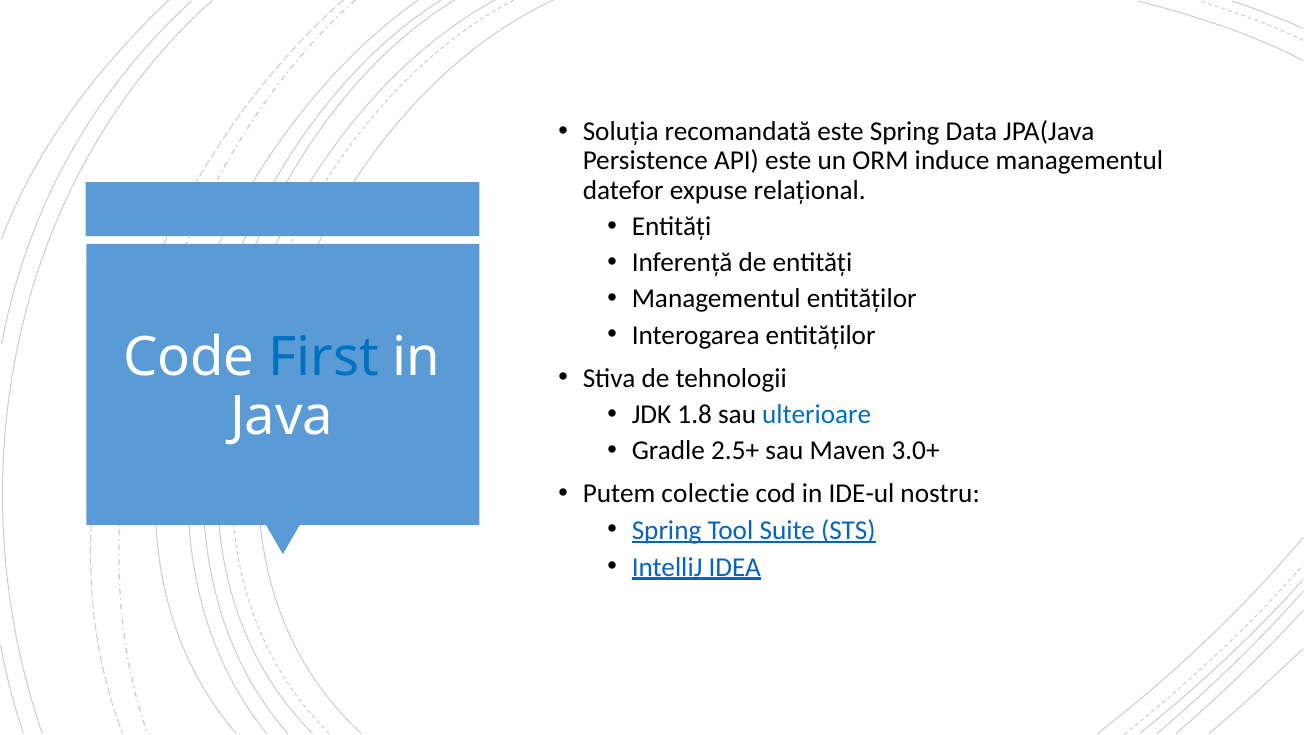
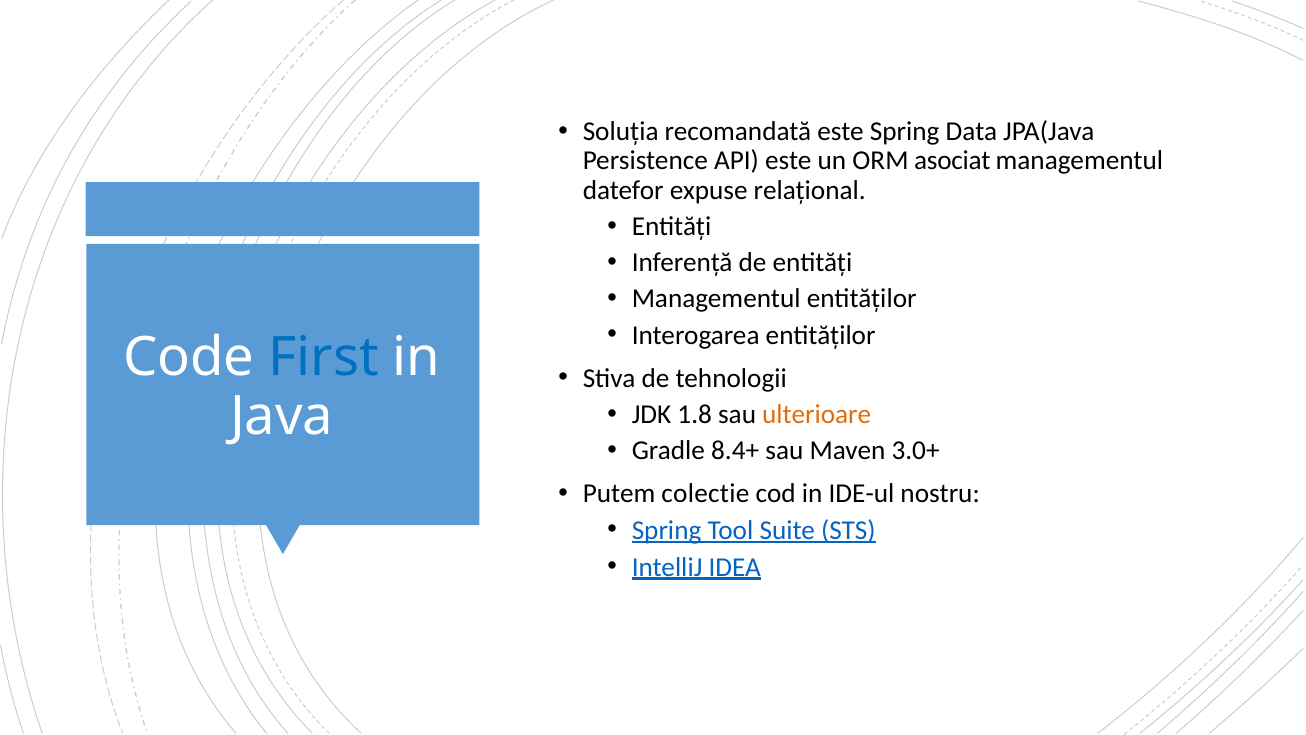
induce: induce -> asociat
ulterioare colour: blue -> orange
2.5+: 2.5+ -> 8.4+
